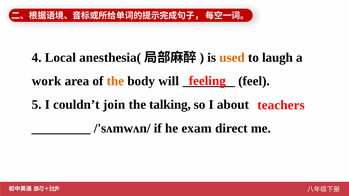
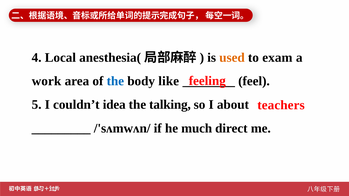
laugh: laugh -> exam
the at (115, 81) colour: orange -> blue
will: will -> like
join: join -> idea
exam: exam -> much
